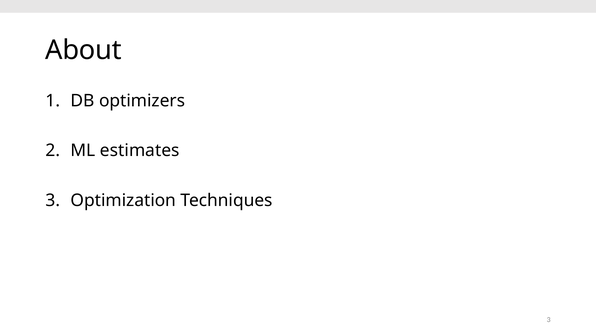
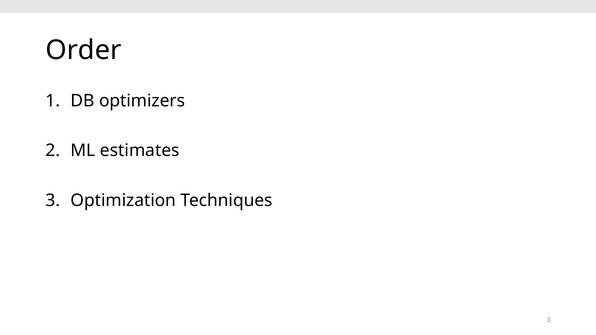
About: About -> Order
